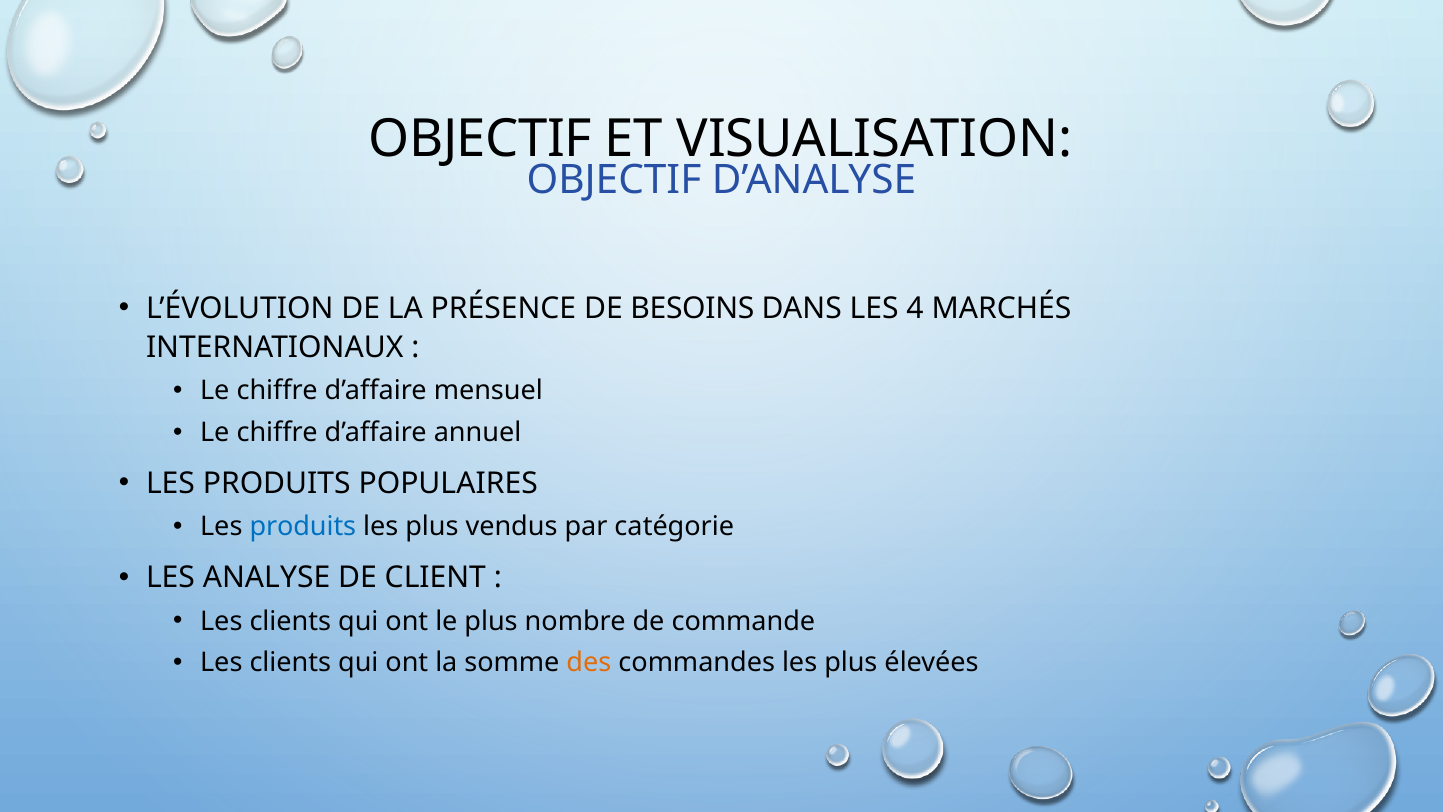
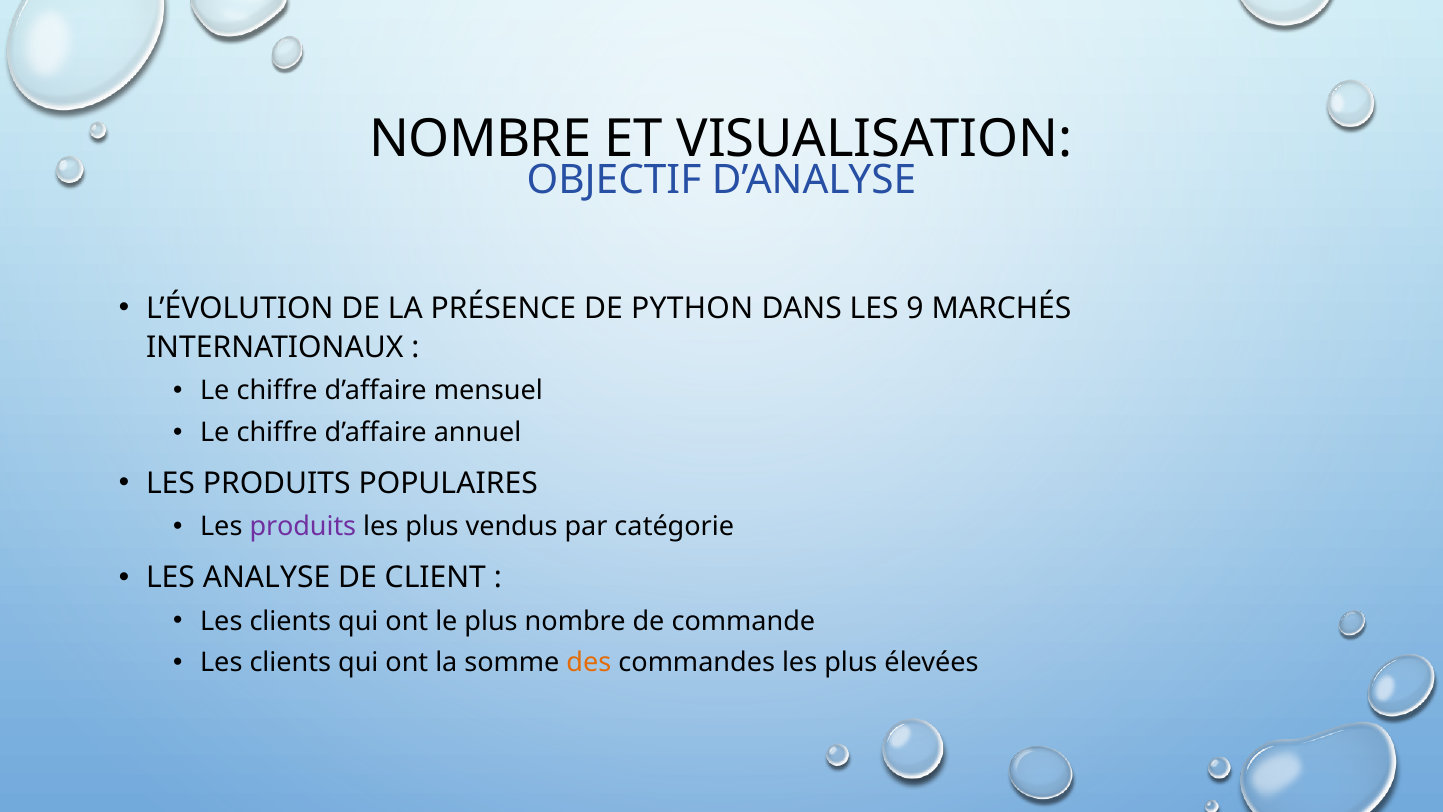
OBJECTIF at (480, 139): OBJECTIF -> NOMBRE
BESOINS: BESOINS -> PYTHON
4: 4 -> 9
produits at (303, 527) colour: blue -> purple
